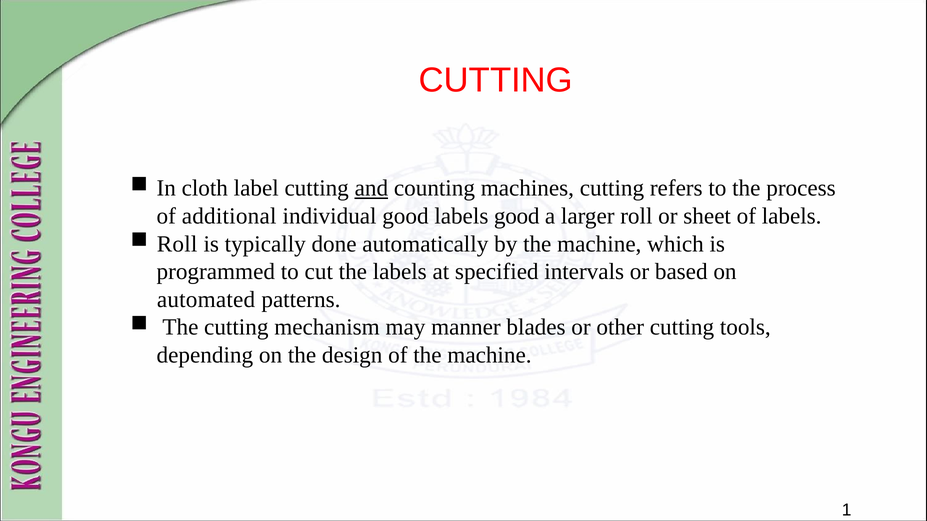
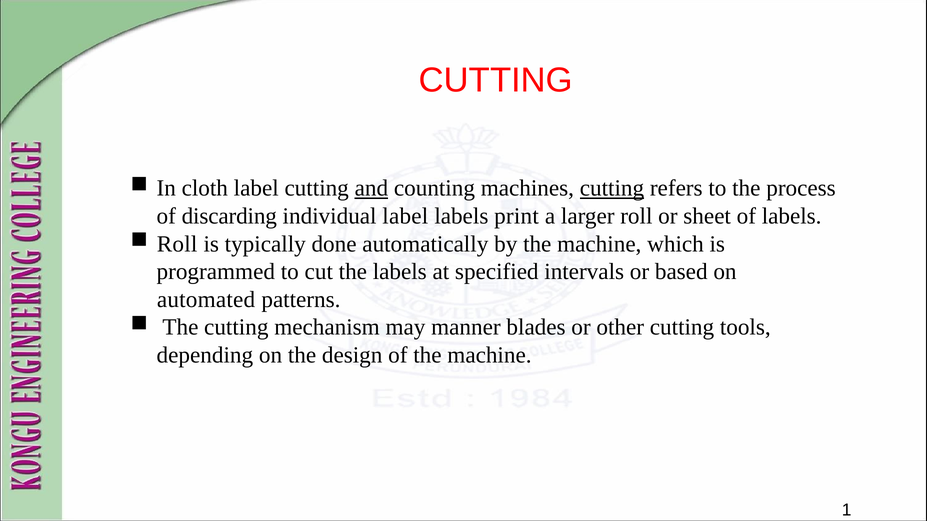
cutting at (612, 188) underline: none -> present
additional: additional -> discarding
individual good: good -> label
labels good: good -> print
